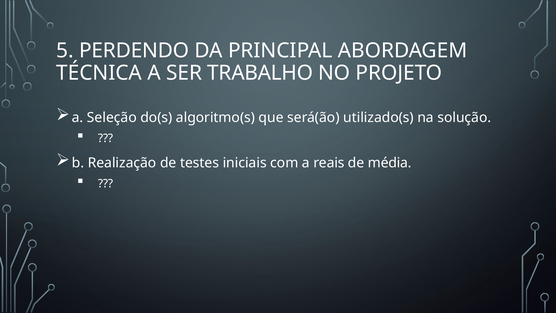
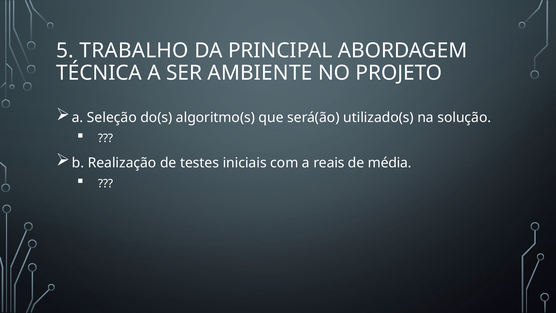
PERDENDO: PERDENDO -> TRABALHO
TRABALHO: TRABALHO -> AMBIENTE
